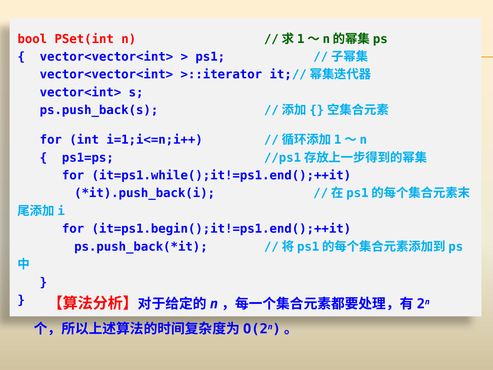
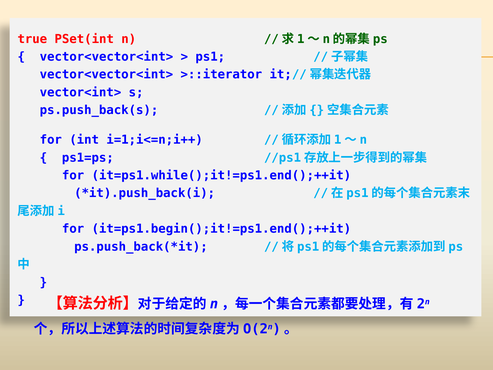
bool: bool -> true
